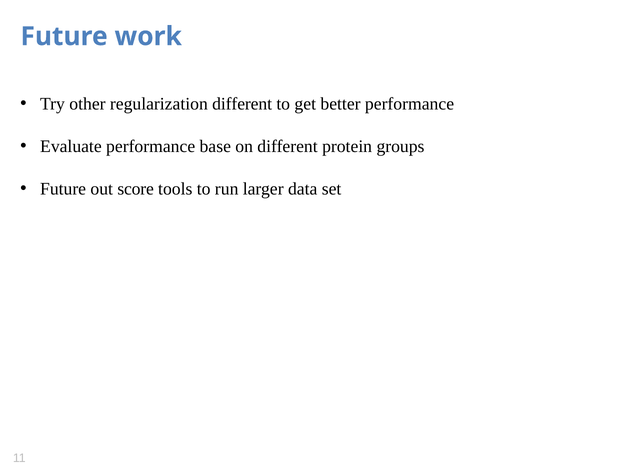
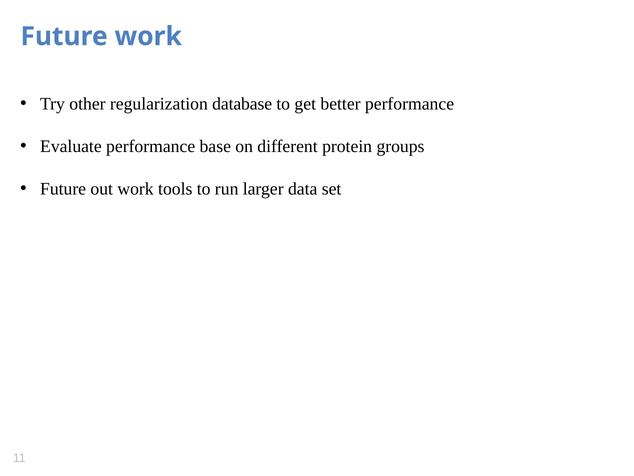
regularization different: different -> database
out score: score -> work
